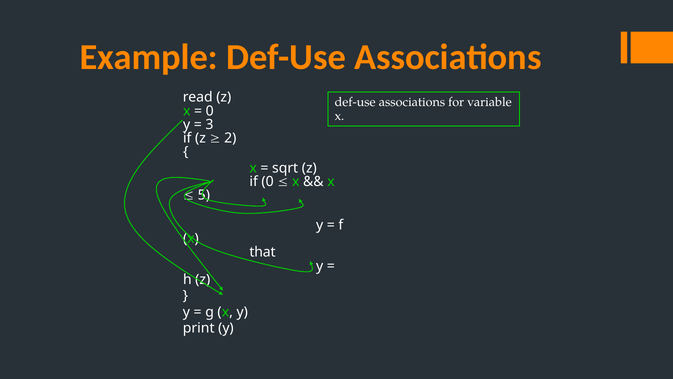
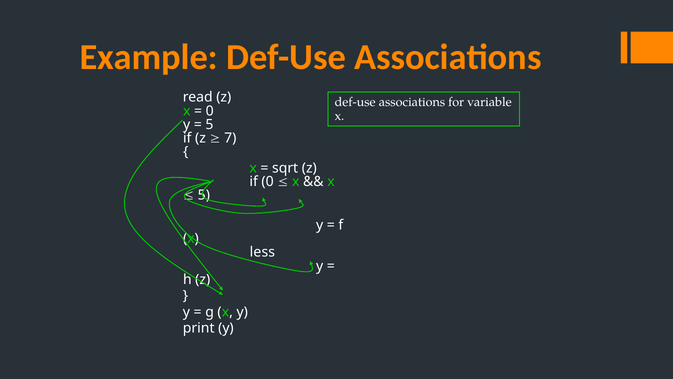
3 at (209, 124): 3 -> 5
2: 2 -> 7
that: that -> less
